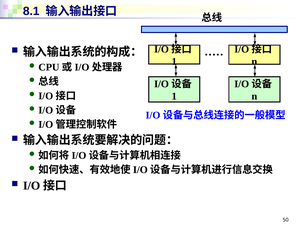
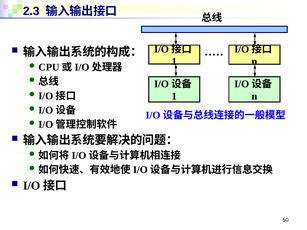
8.1: 8.1 -> 2.3
